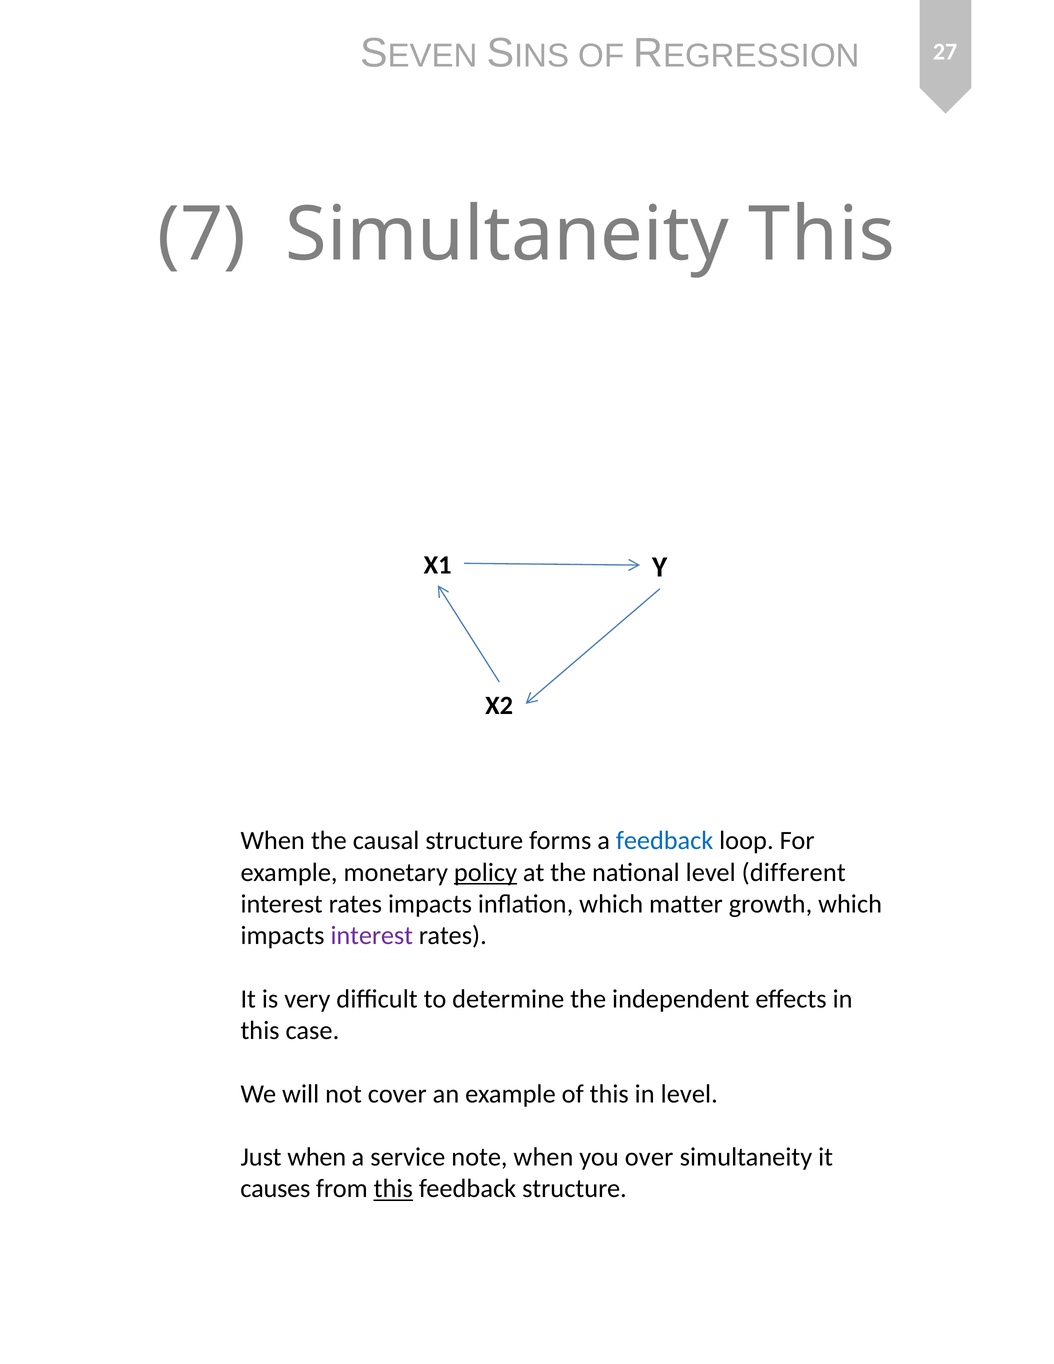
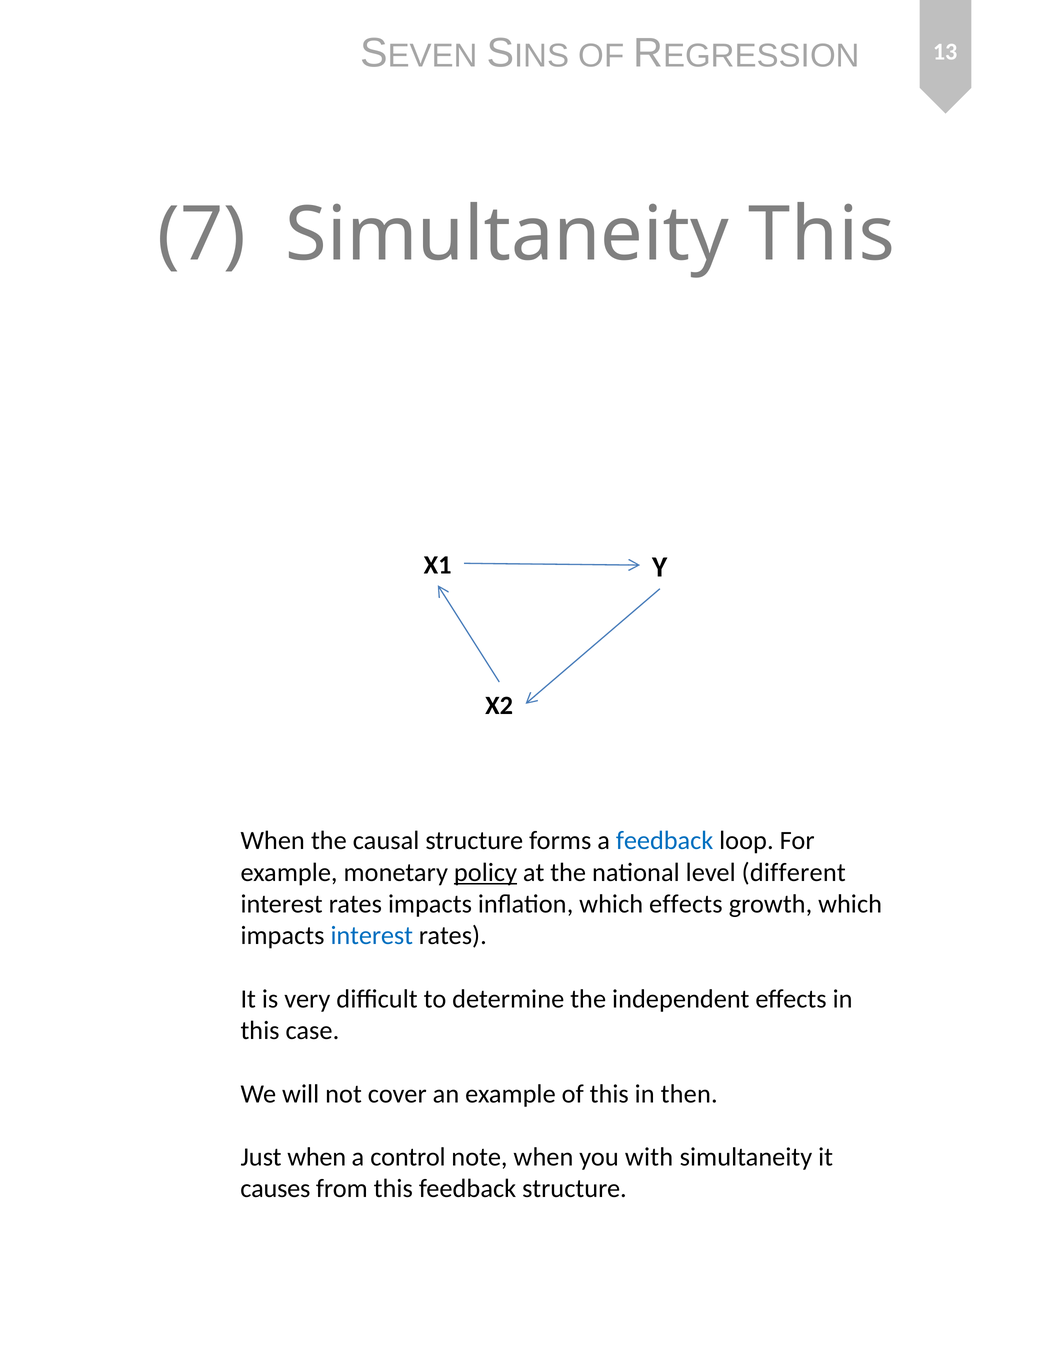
27: 27 -> 13
which matter: matter -> effects
interest at (372, 936) colour: purple -> blue
in level: level -> then
service: service -> control
over: over -> with
this at (393, 1189) underline: present -> none
